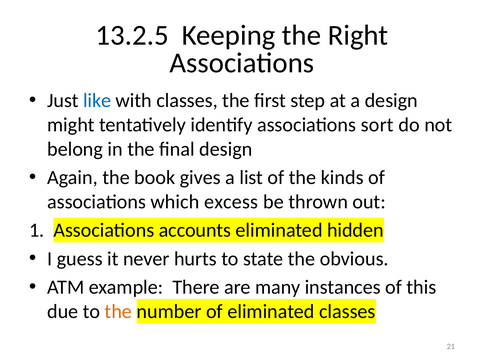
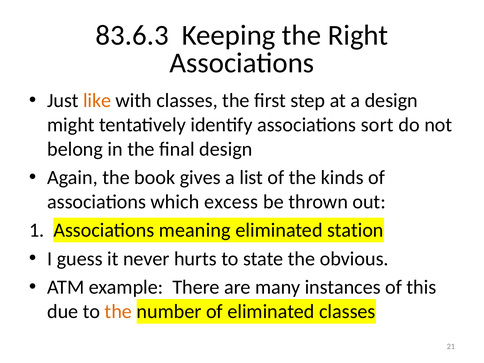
13.2.5: 13.2.5 -> 83.6.3
like colour: blue -> orange
accounts: accounts -> meaning
hidden: hidden -> station
